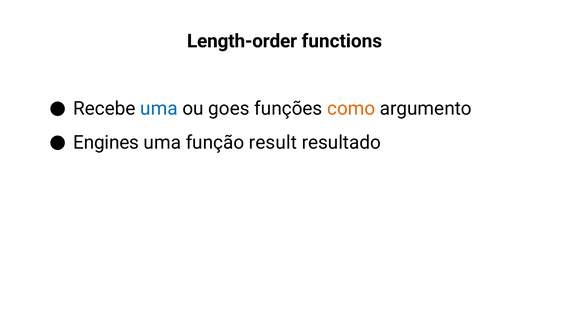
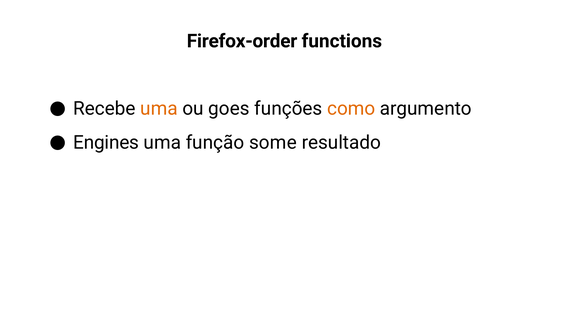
Length-order: Length-order -> Firefox-order
uma at (159, 109) colour: blue -> orange
result: result -> some
